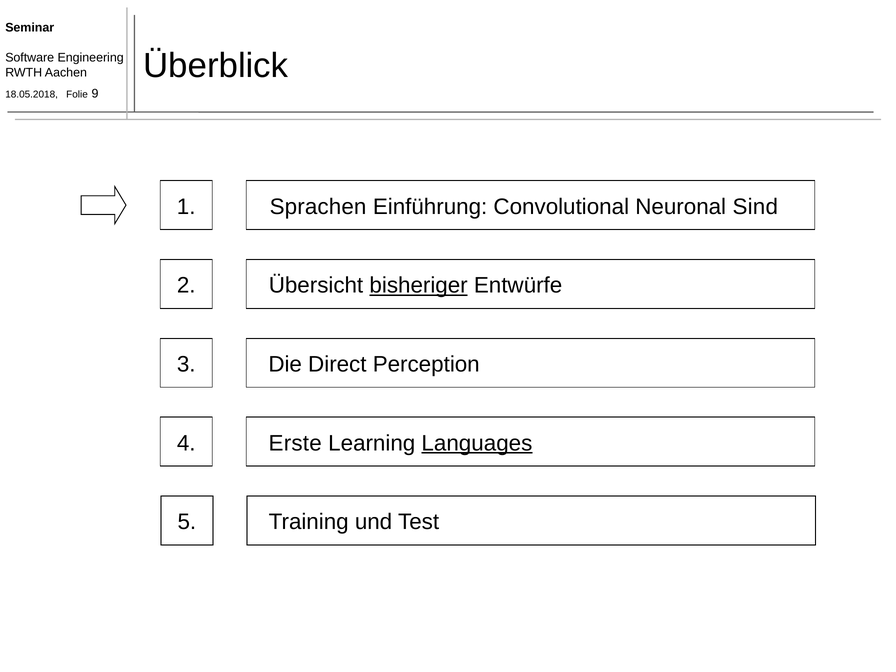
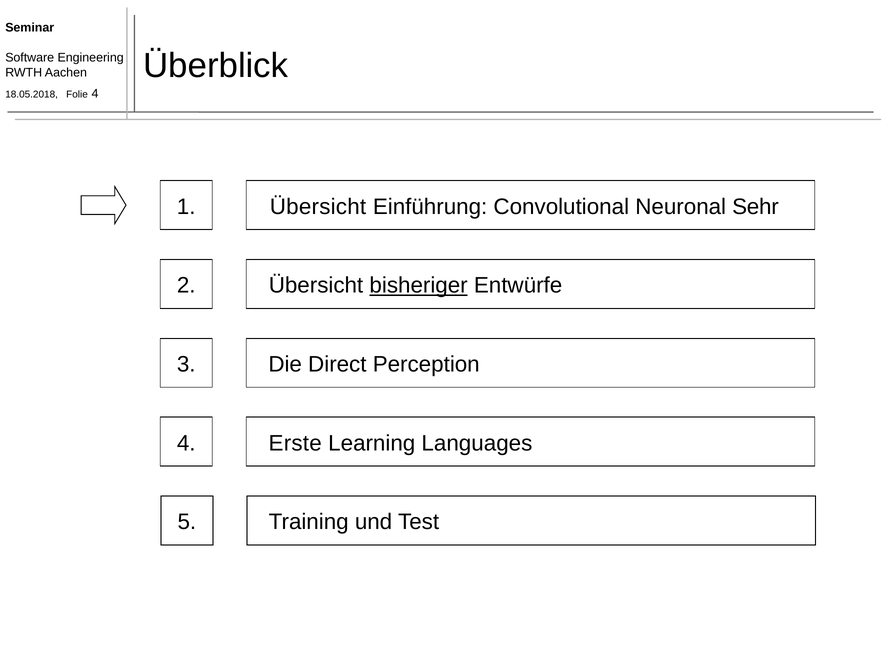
9 at (95, 94): 9 -> 4
Sprachen at (318, 207): Sprachen -> Übersicht
Sind: Sind -> Sehr
Languages underline: present -> none
